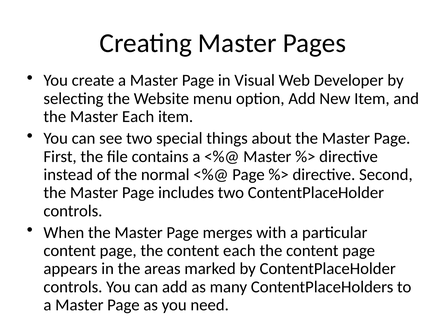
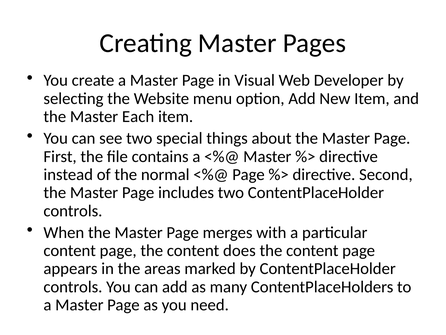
content each: each -> does
